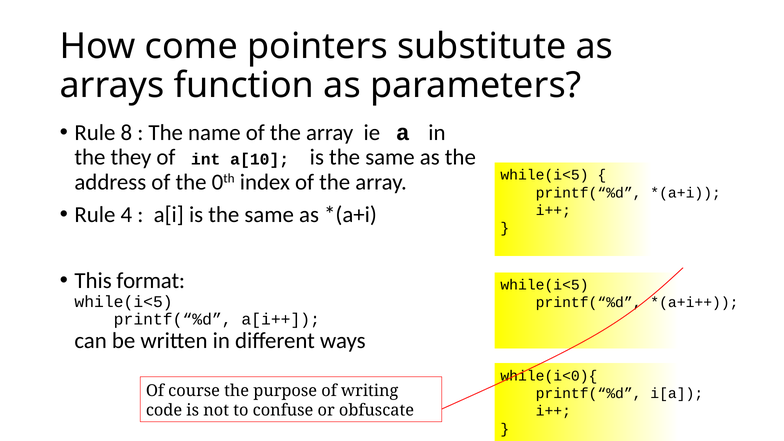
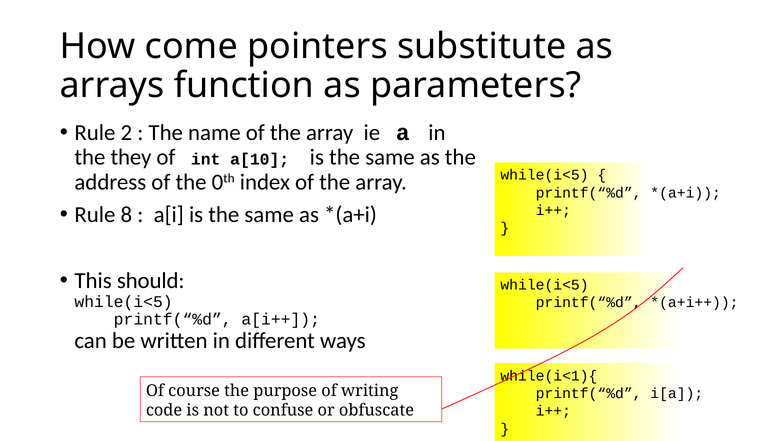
8: 8 -> 2
4: 4 -> 8
format: format -> should
while(i<0){: while(i<0){ -> while(i<1){
